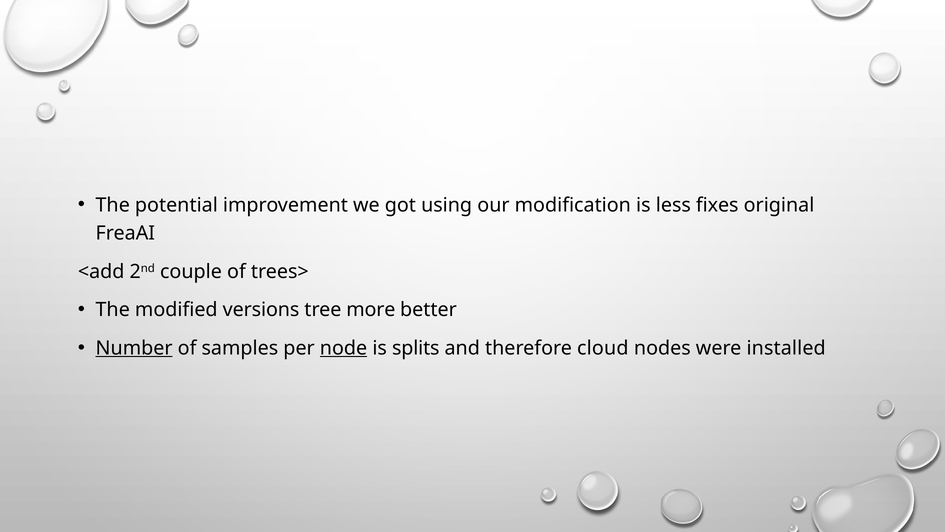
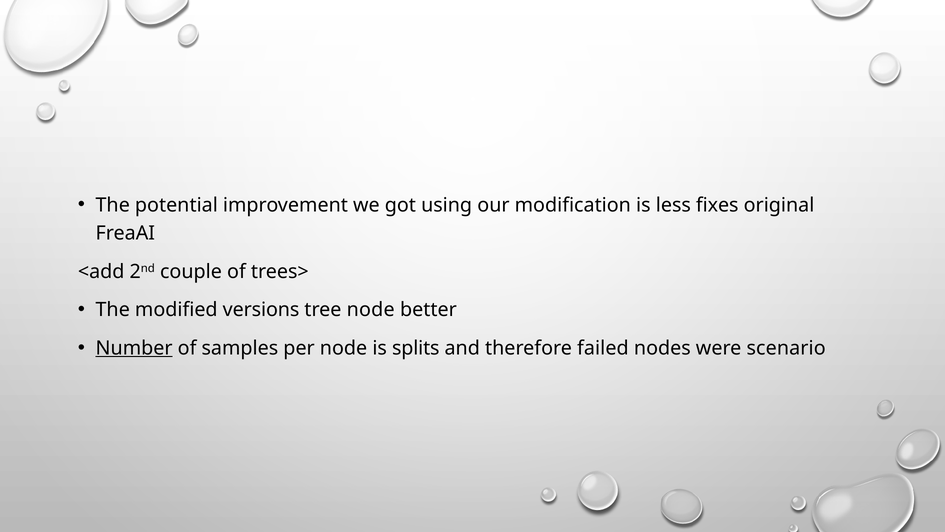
tree more: more -> node
node at (344, 348) underline: present -> none
cloud: cloud -> failed
installed: installed -> scenario
